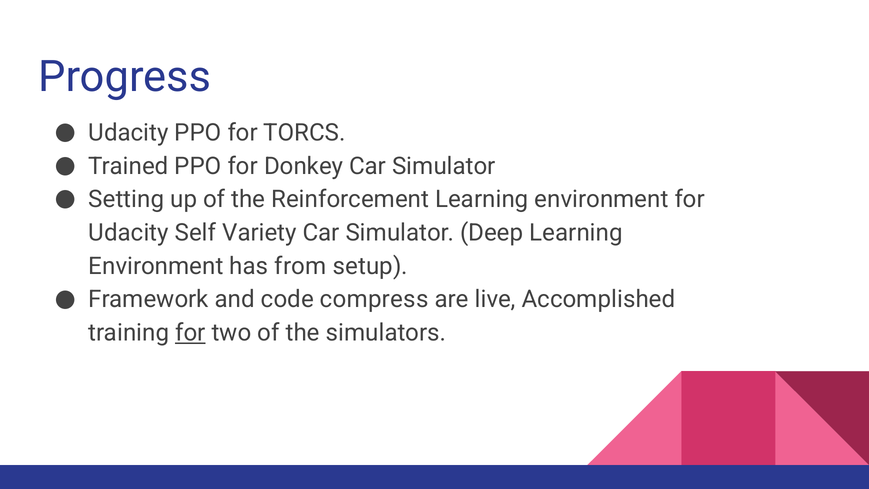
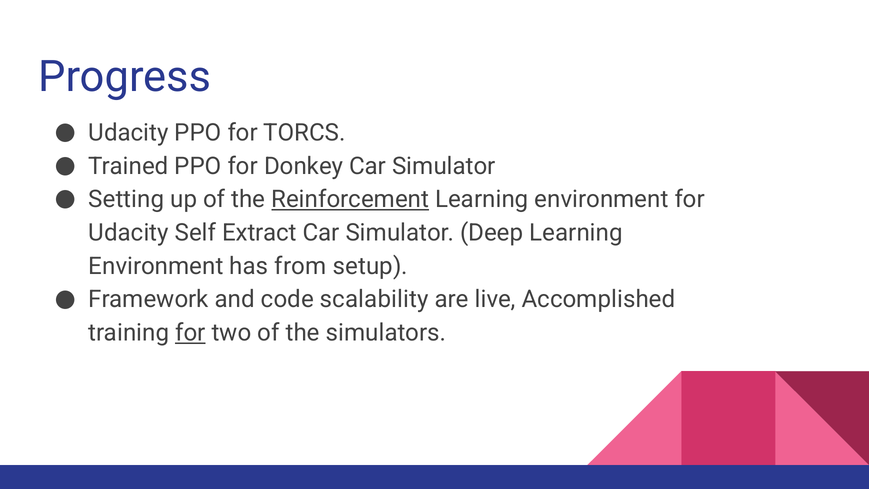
Reinforcement underline: none -> present
Variety: Variety -> Extract
compress: compress -> scalability
